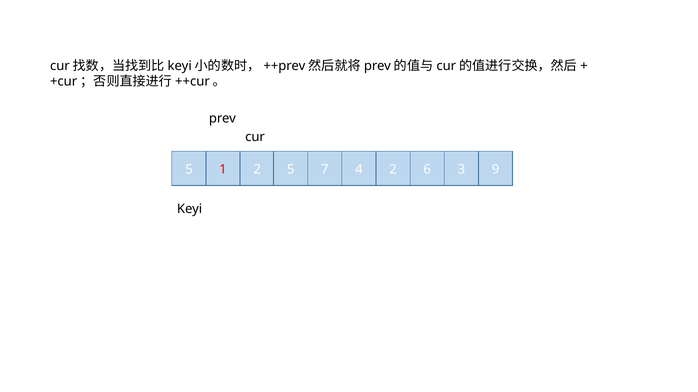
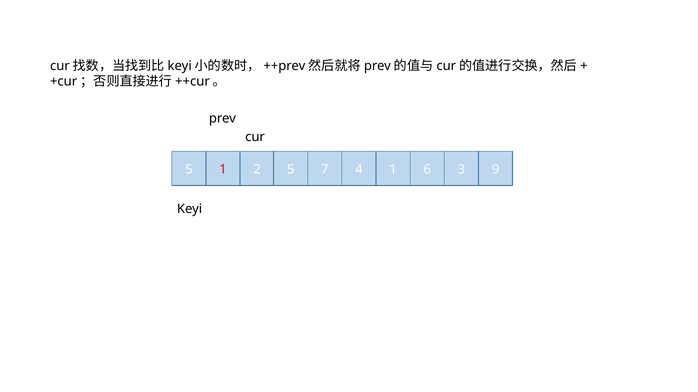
4 2: 2 -> 1
